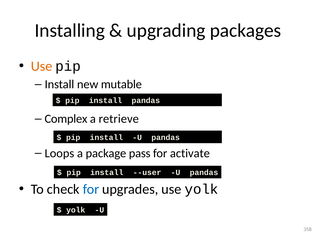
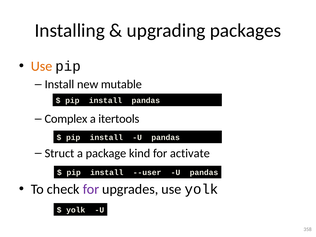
retrieve: retrieve -> itertools
Loops: Loops -> Struct
pass: pass -> kind
for at (91, 189) colour: blue -> purple
